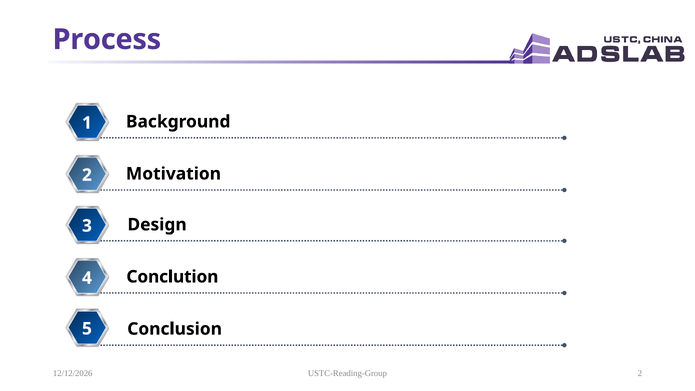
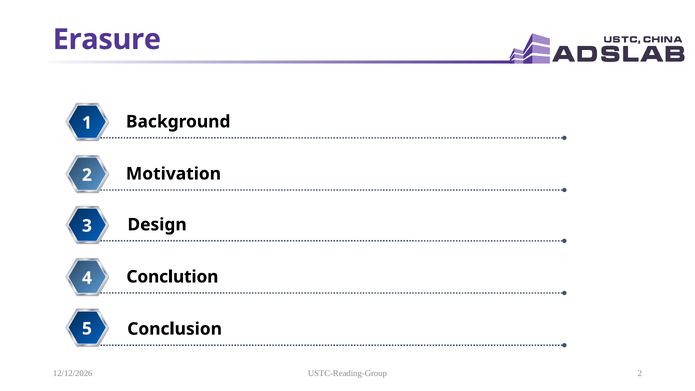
Process: Process -> Erasure
